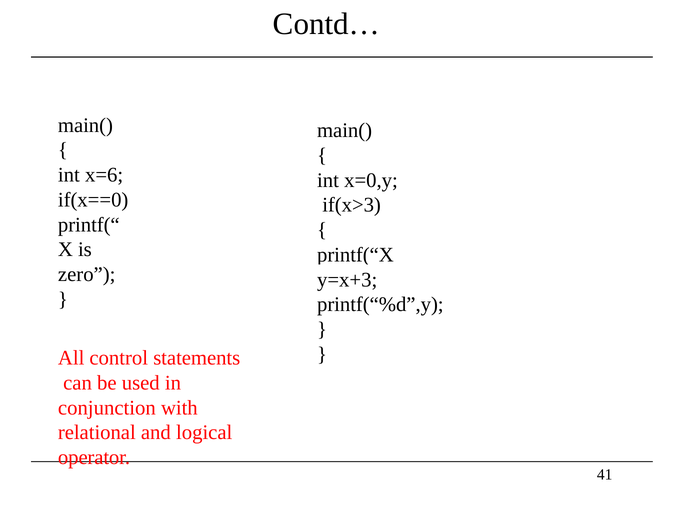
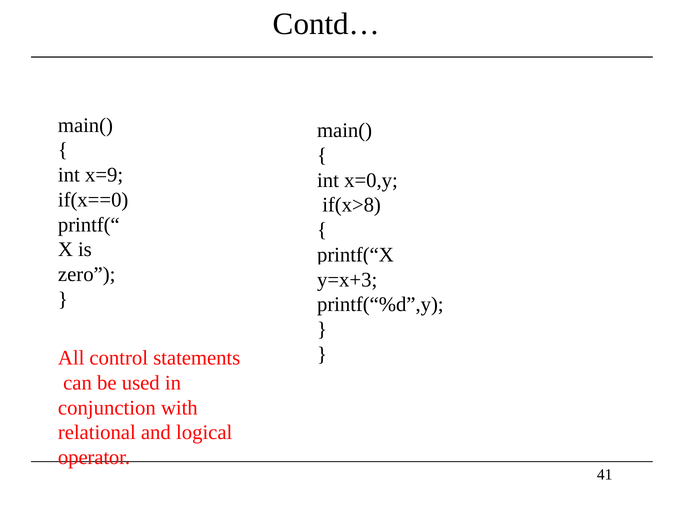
x=6: x=6 -> x=9
if(x>3: if(x>3 -> if(x>8
